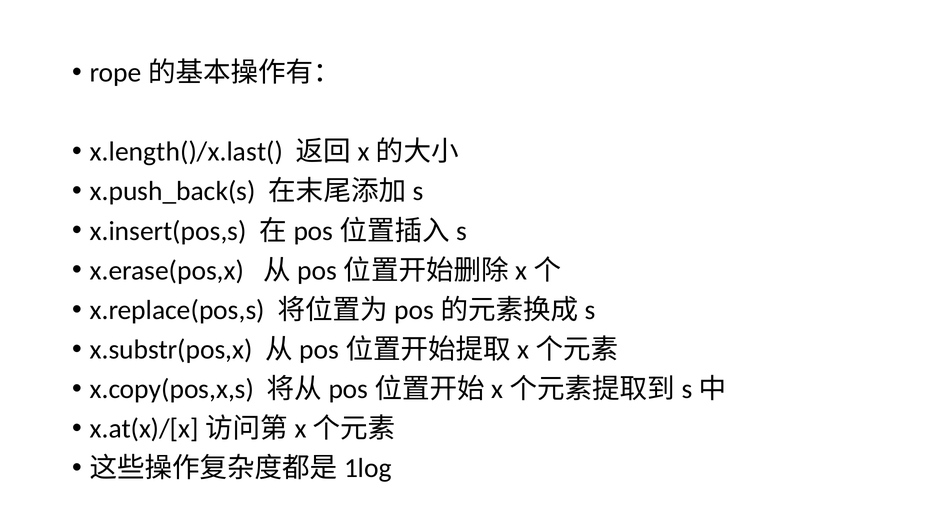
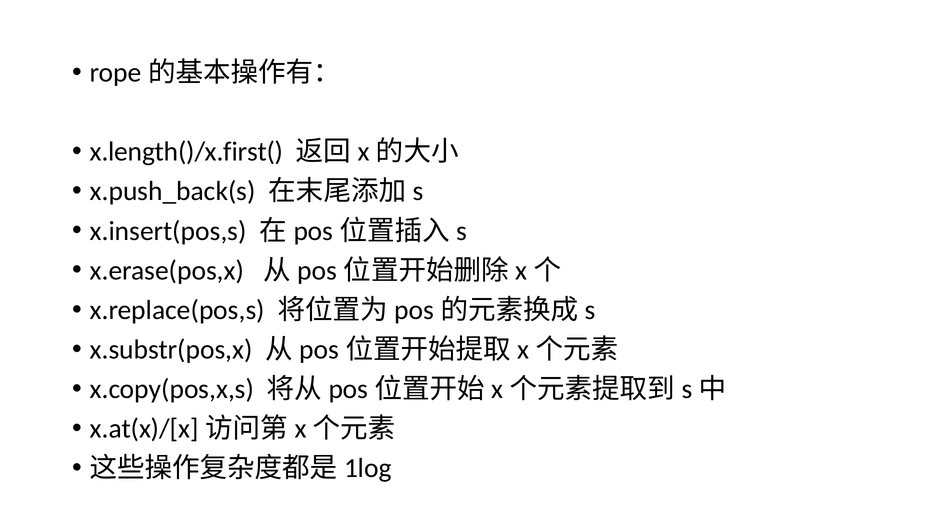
x.length()/x.last(: x.length()/x.last( -> x.length()/x.first(
